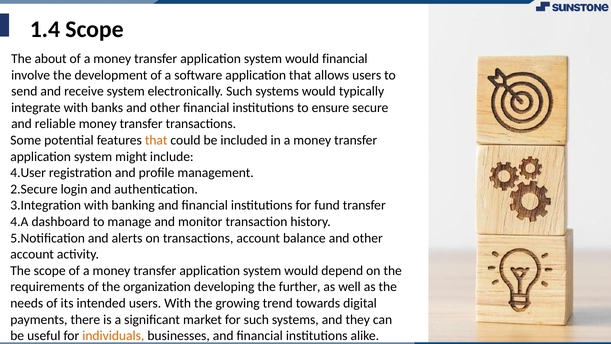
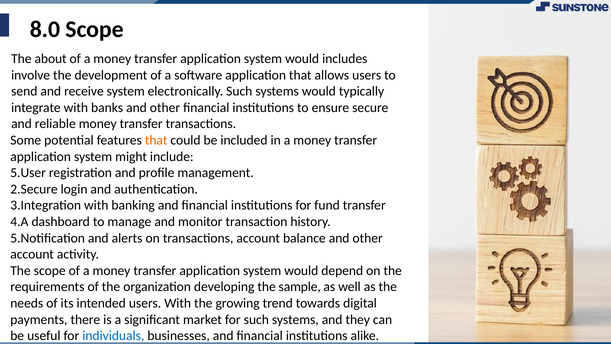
1.4: 1.4 -> 8.0
would financial: financial -> includes
4.User: 4.User -> 5.User
further: further -> sample
individuals colour: orange -> blue
